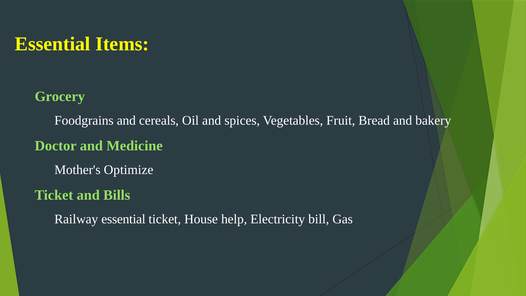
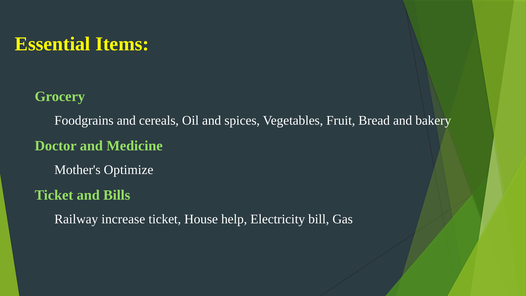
Railway essential: essential -> increase
